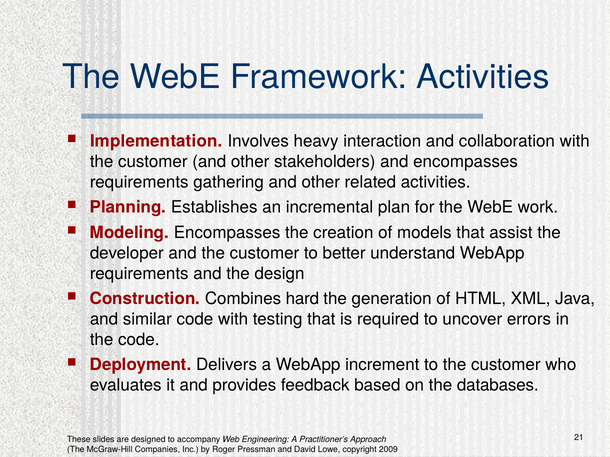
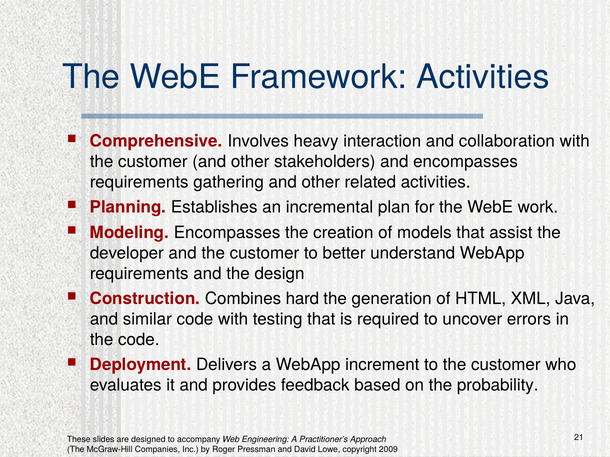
Implementation: Implementation -> Comprehensive
databases: databases -> probability
